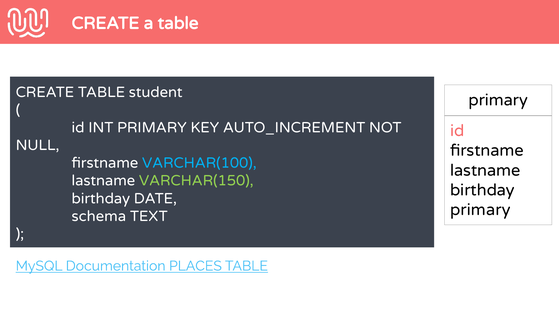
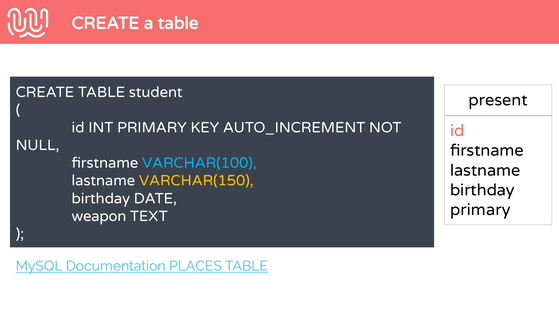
primary at (498, 100): primary -> present
VARCHAR(150 colour: light green -> yellow
schema: schema -> weapon
